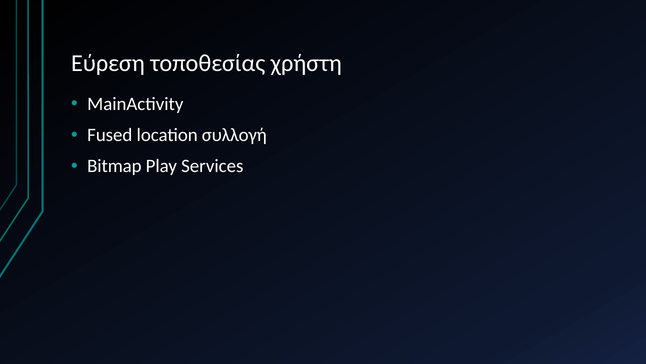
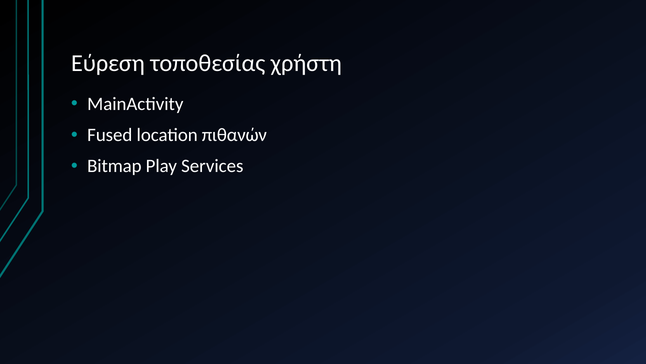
συλλογή: συλλογή -> πιθανών
